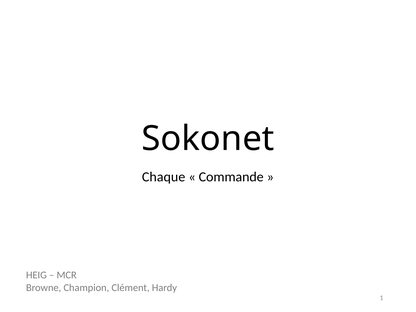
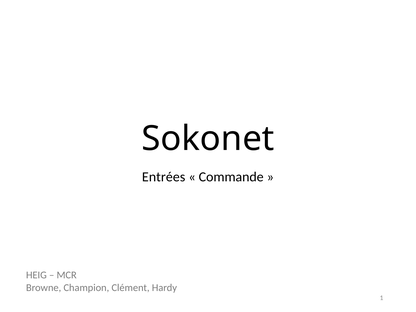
Chaque: Chaque -> Entrées
